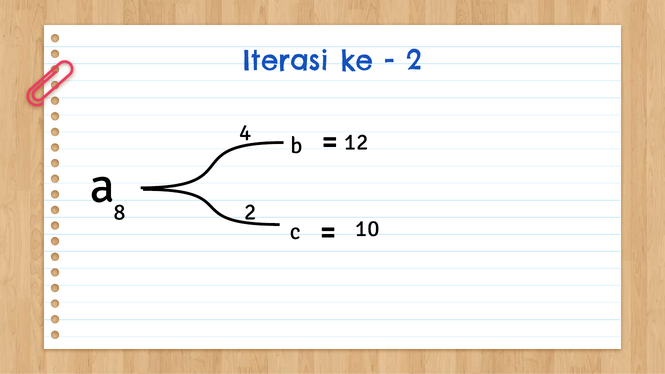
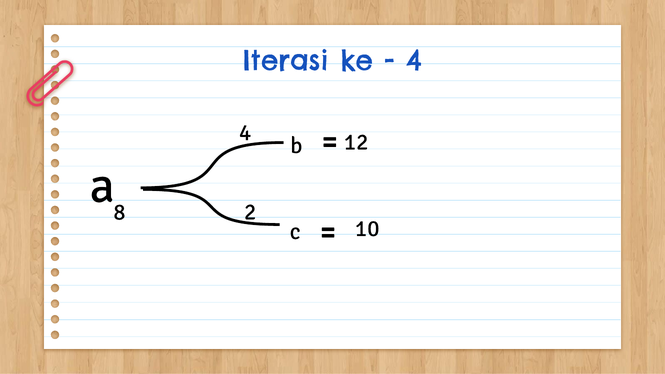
2 at (414, 61): 2 -> 4
